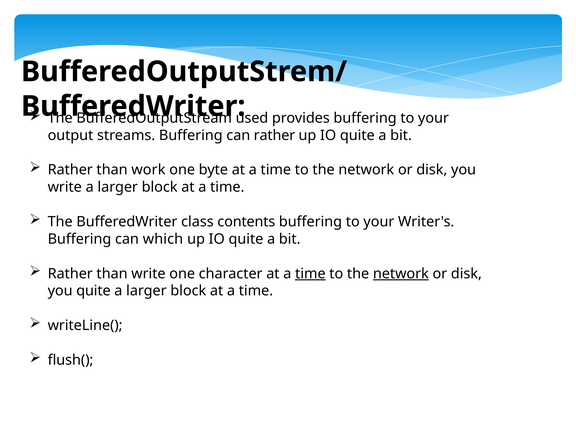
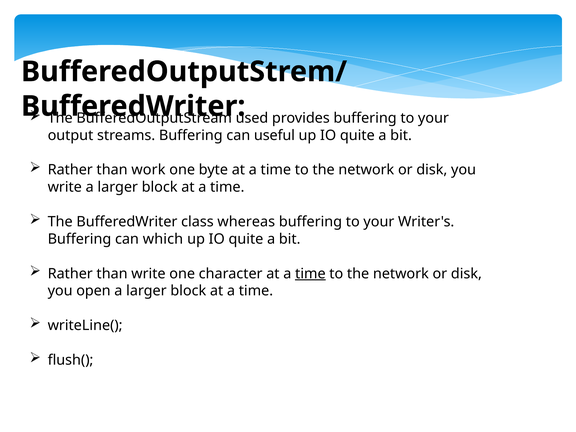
can rather: rather -> useful
contents: contents -> whereas
network at (401, 274) underline: present -> none
you quite: quite -> open
